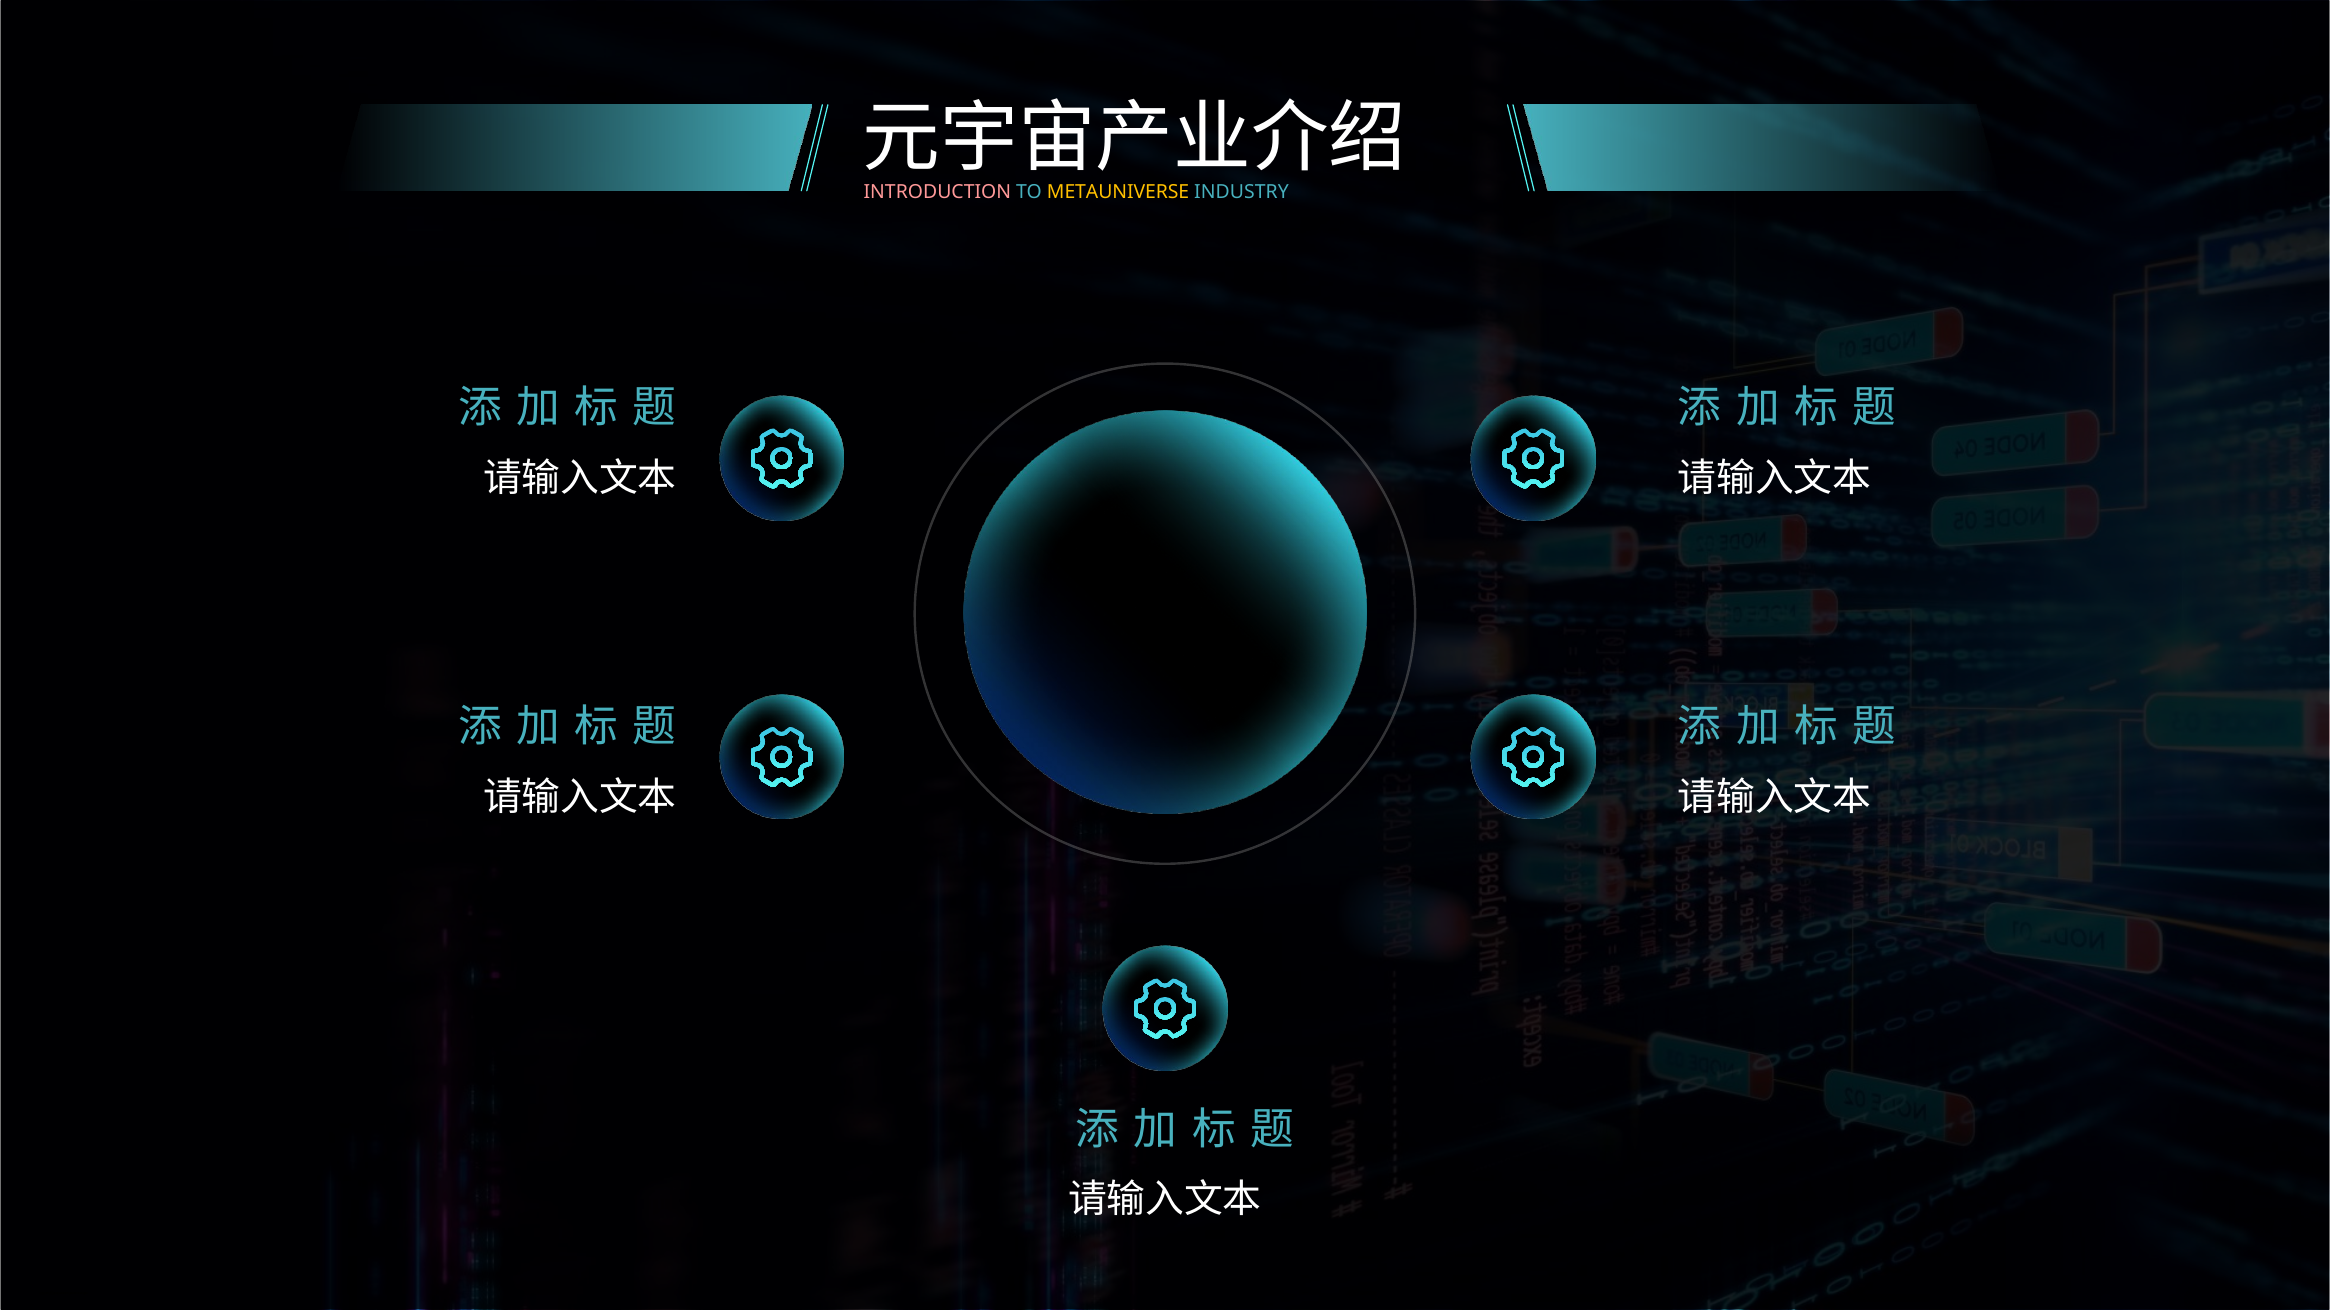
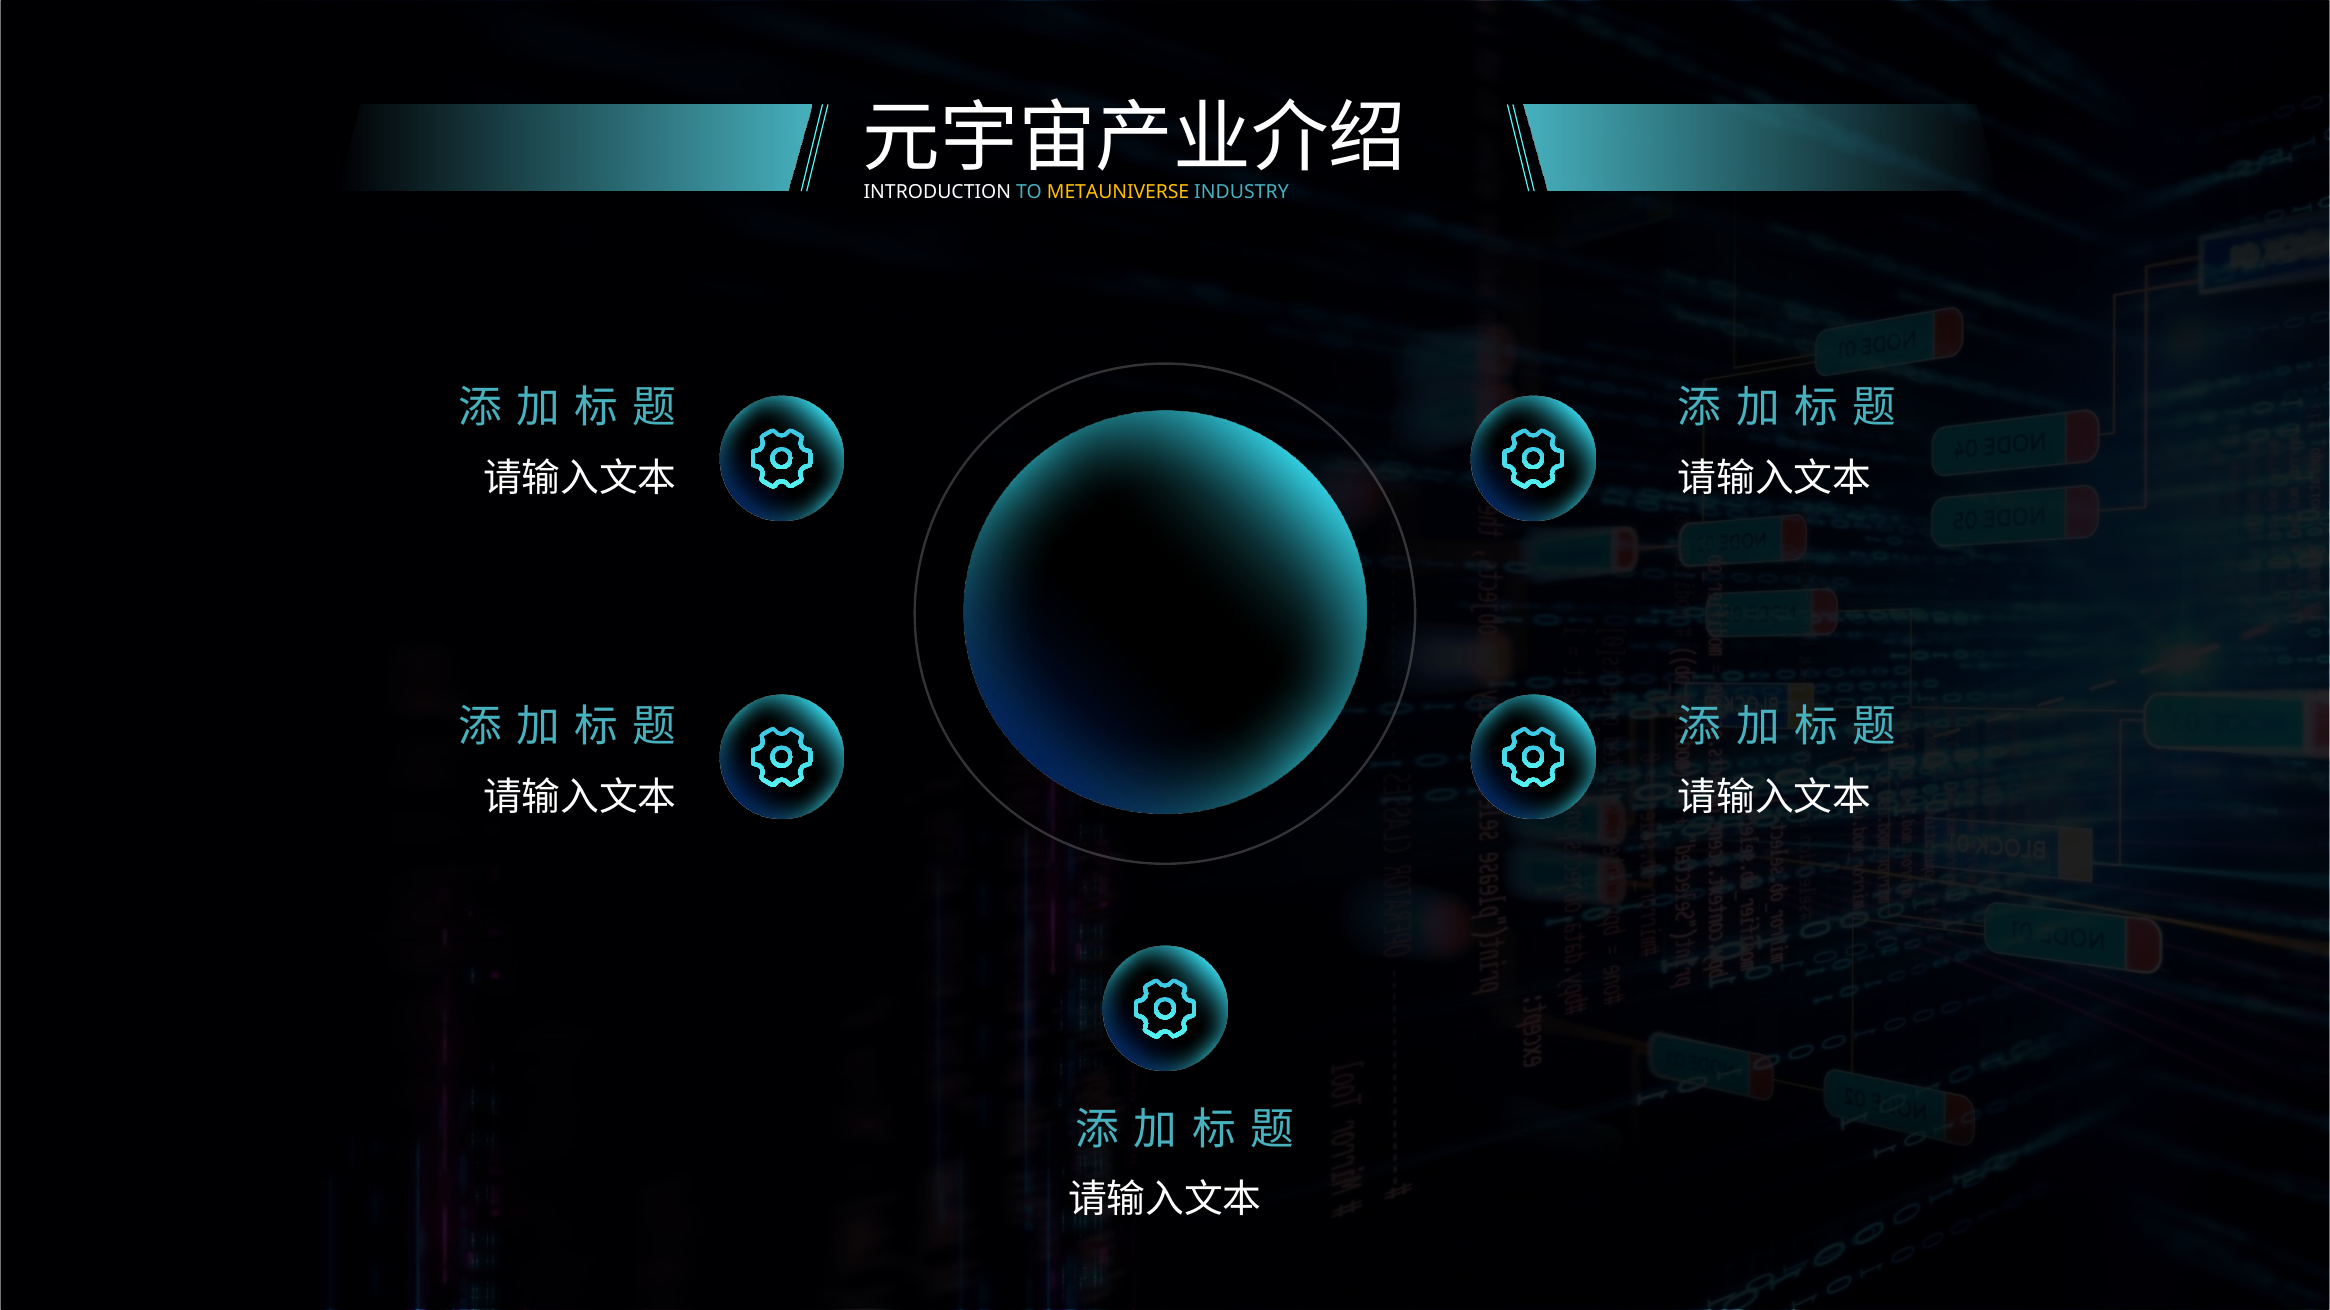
INTRODUCTION colour: pink -> white
